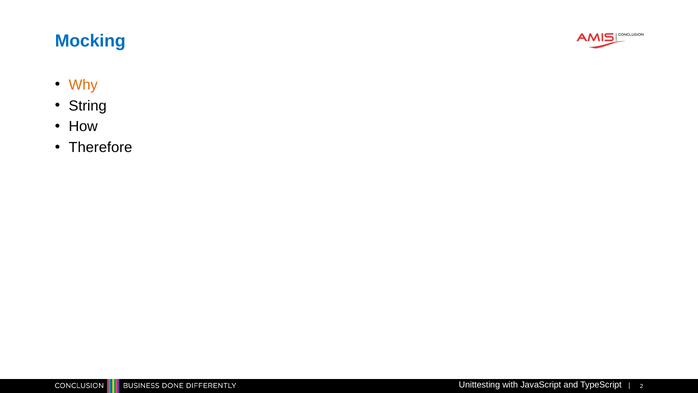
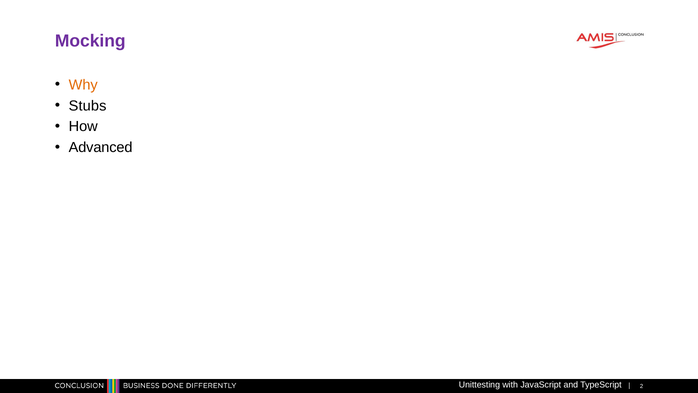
Mocking colour: blue -> purple
String: String -> Stubs
Therefore: Therefore -> Advanced
